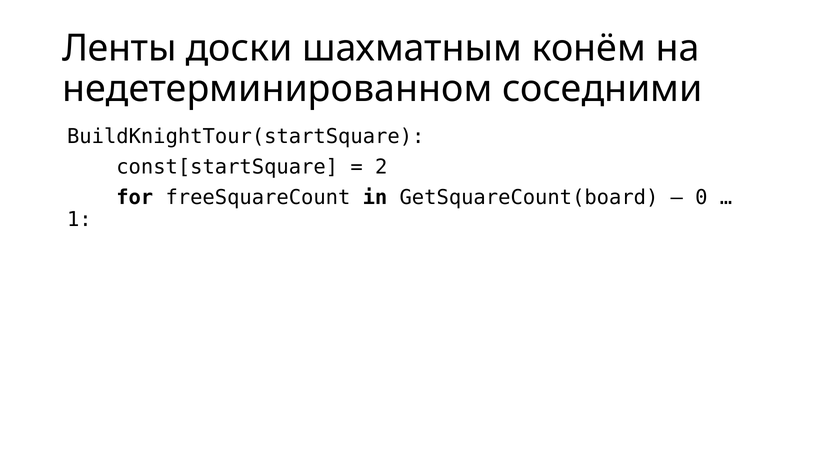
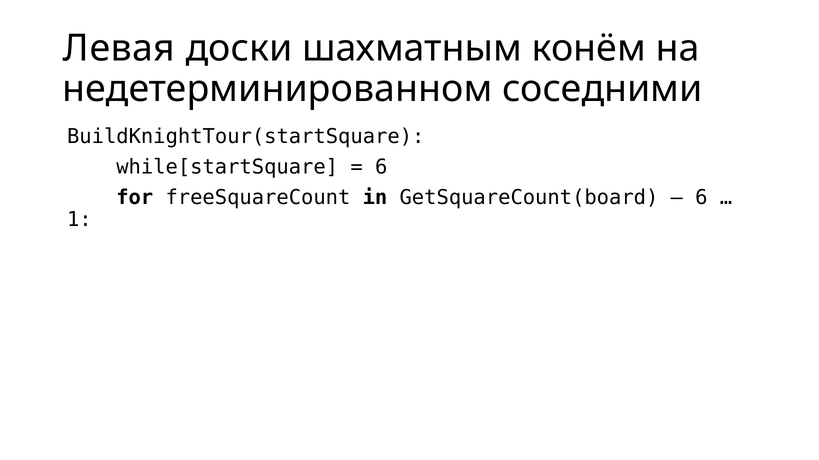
Ленты: Ленты -> Левая
const[startSquare: const[startSquare -> while[startSquare
2 at (381, 167): 2 -> 6
0 at (701, 198): 0 -> 6
